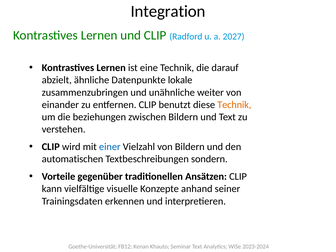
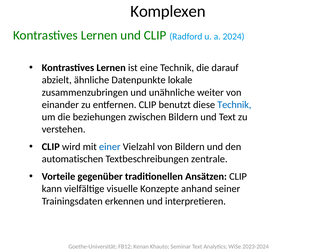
Integration: Integration -> Komplexen
2027: 2027 -> 2024
Technik at (234, 105) colour: orange -> blue
sondern: sondern -> zentrale
